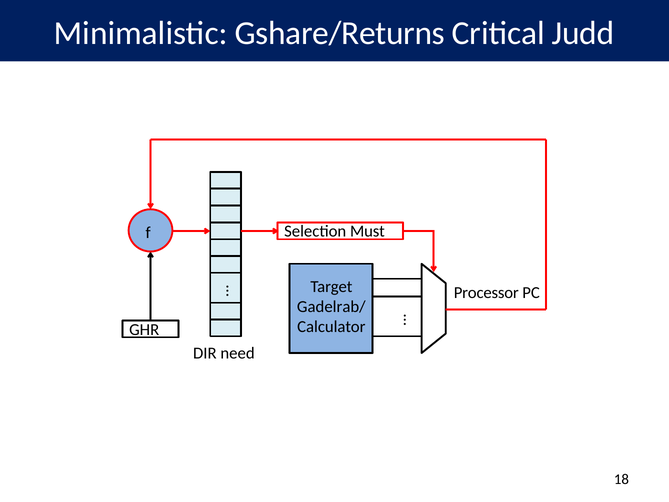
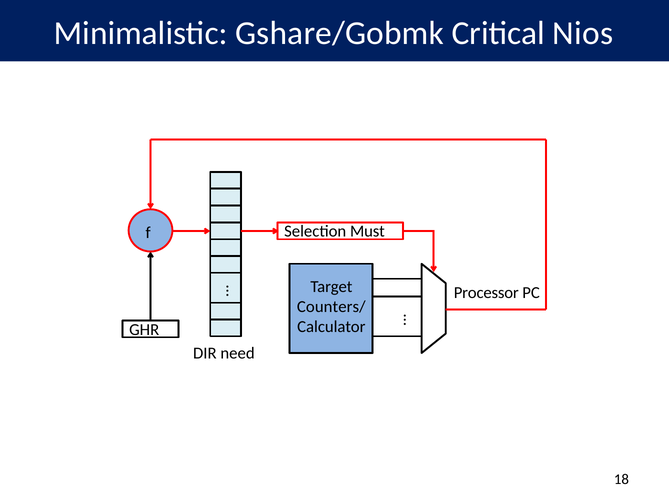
Gshare/Returns: Gshare/Returns -> Gshare/Gobmk
Judd: Judd -> Nios
Gadelrab/: Gadelrab/ -> Counters/
